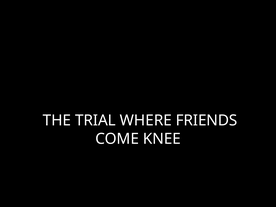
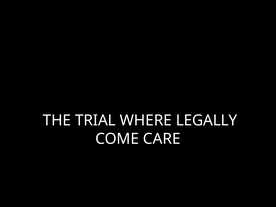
FRIENDS: FRIENDS -> LEGALLY
KNEE: KNEE -> CARE
